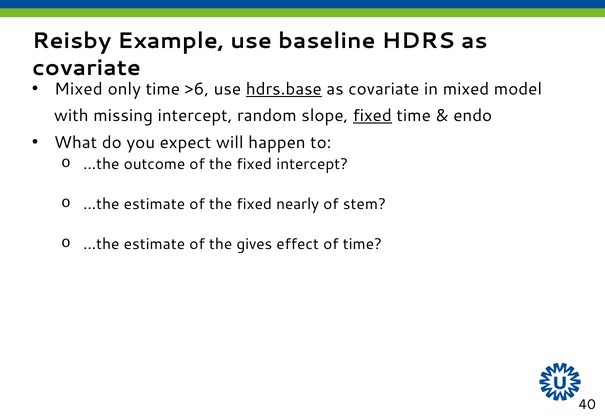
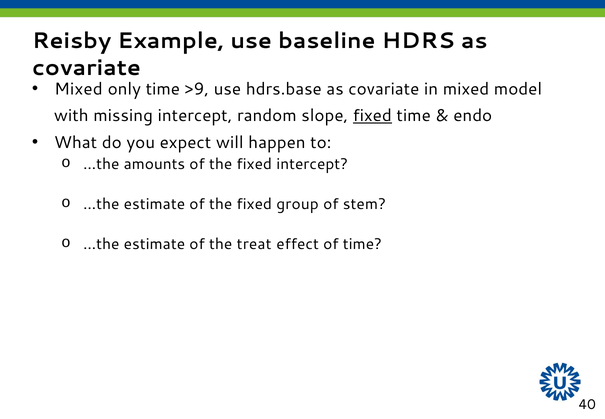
>6: >6 -> >9
hdrs.base underline: present -> none
outcome: outcome -> amounts
nearly: nearly -> group
gives: gives -> treat
